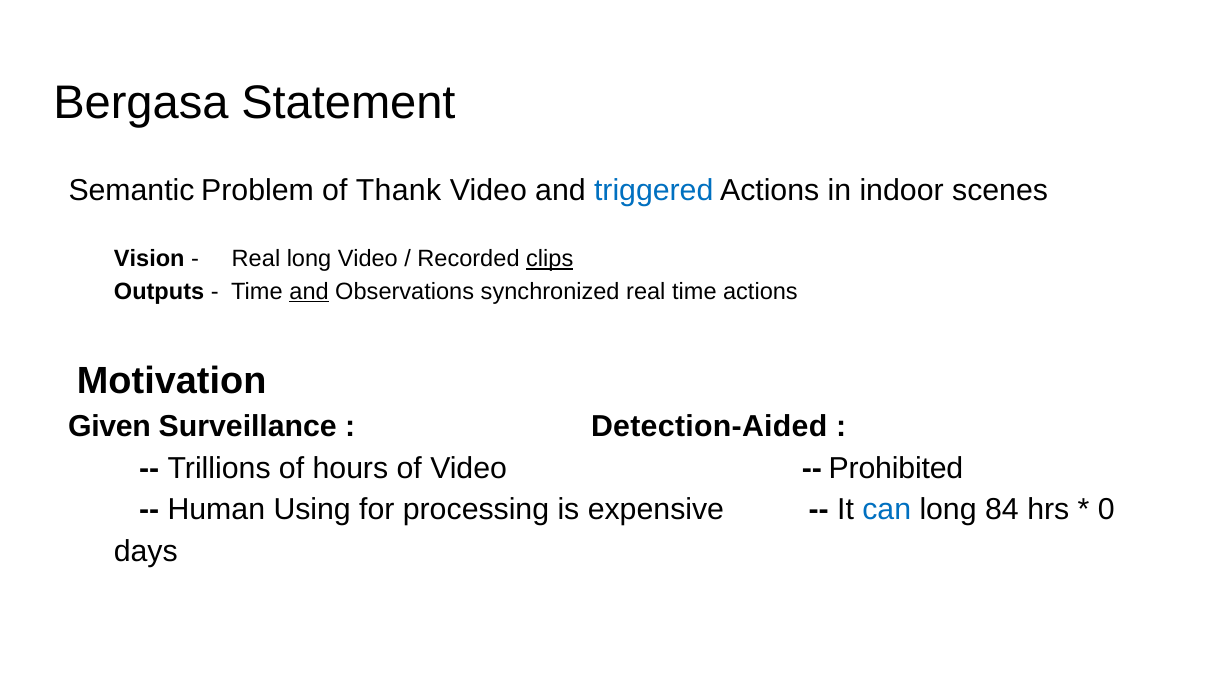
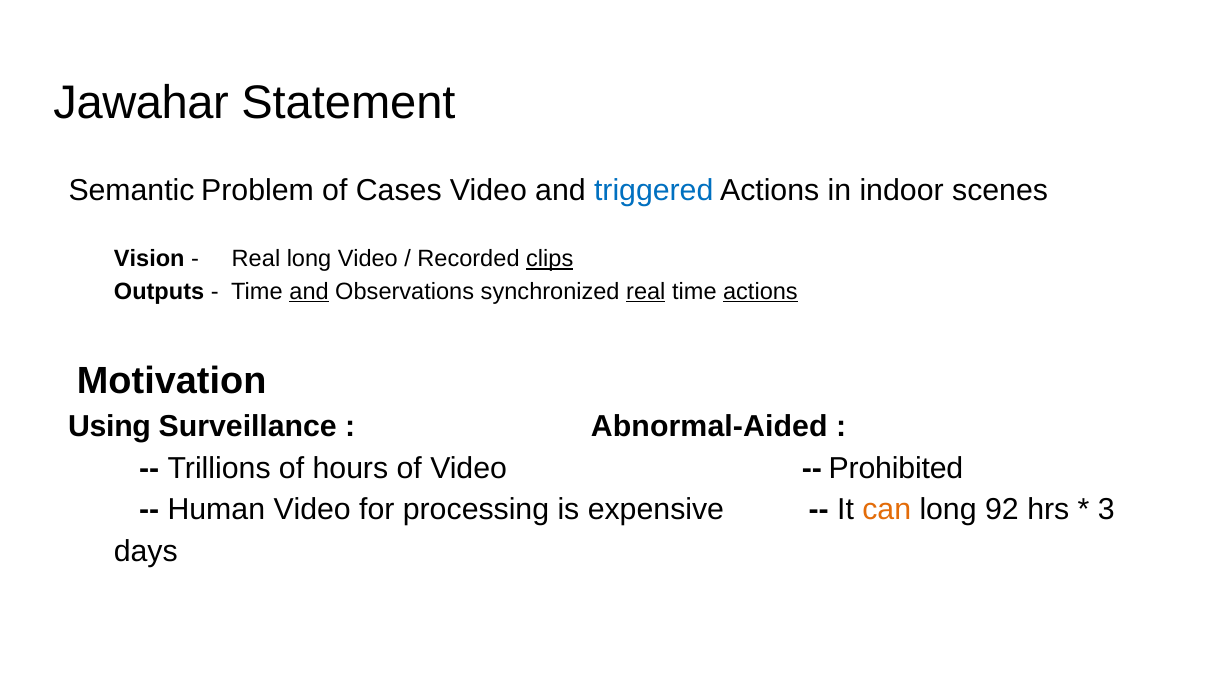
Bergasa: Bergasa -> Jawahar
Thank: Thank -> Cases
real at (646, 291) underline: none -> present
actions at (760, 291) underline: none -> present
Given: Given -> Using
Detection-Aided: Detection-Aided -> Abnormal-Aided
Human Using: Using -> Video
can colour: blue -> orange
84: 84 -> 92
0: 0 -> 3
